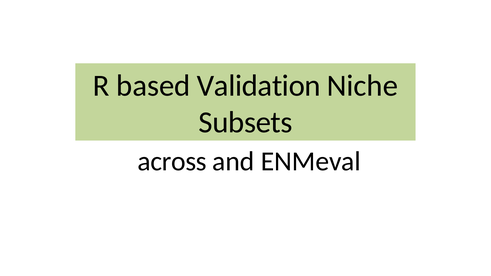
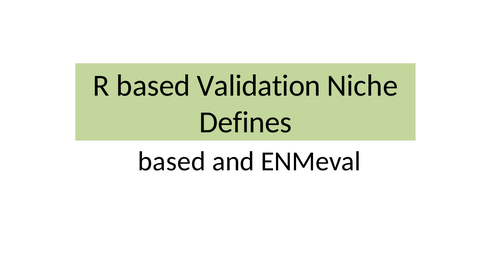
Subsets: Subsets -> Defines
across at (172, 162): across -> based
